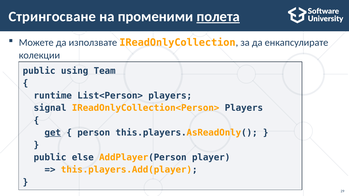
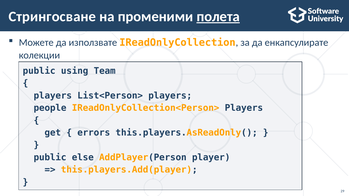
runtime at (53, 96): runtime -> players
signal: signal -> people
get underline: present -> none
person: person -> errors
